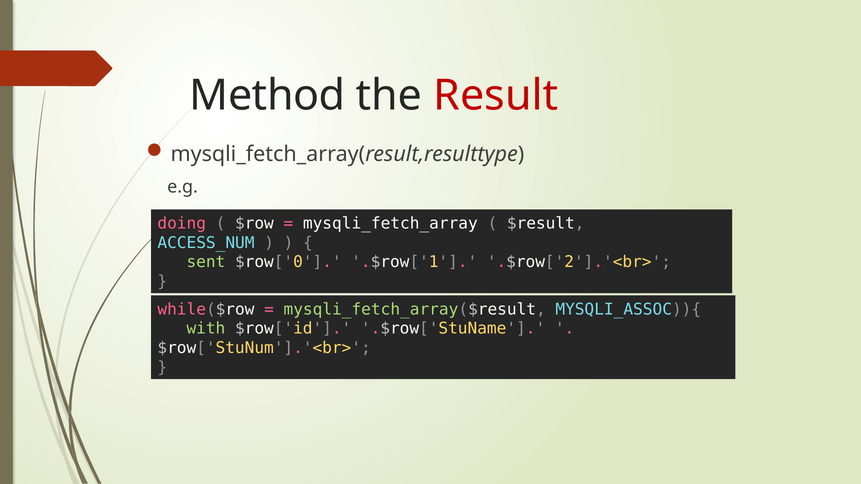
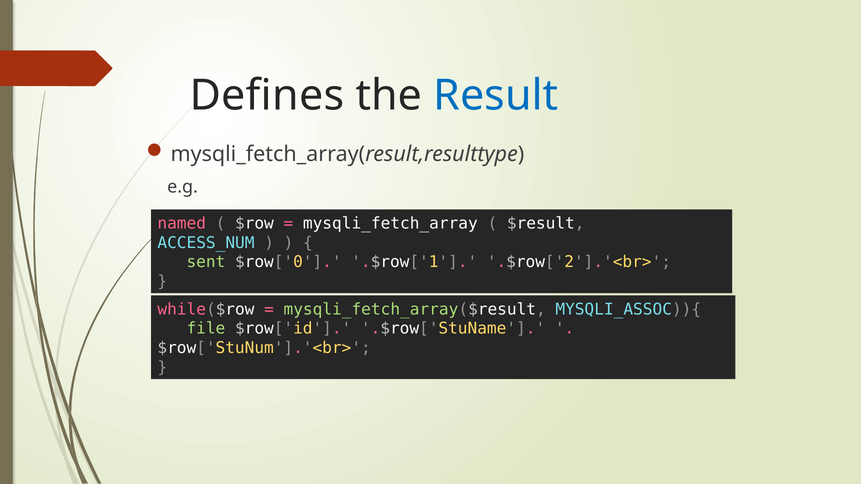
Method: Method -> Defines
Result colour: red -> blue
doing: doing -> named
with: with -> file
